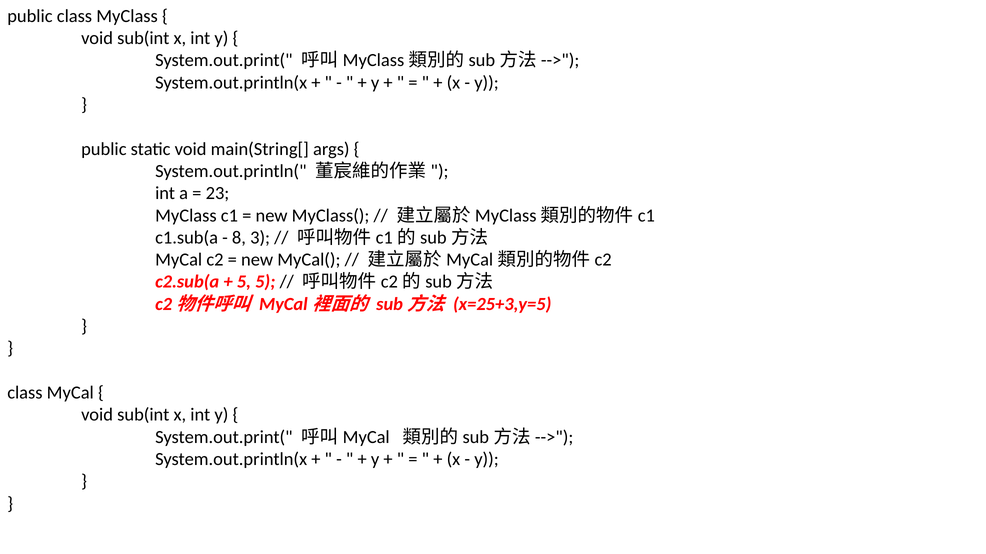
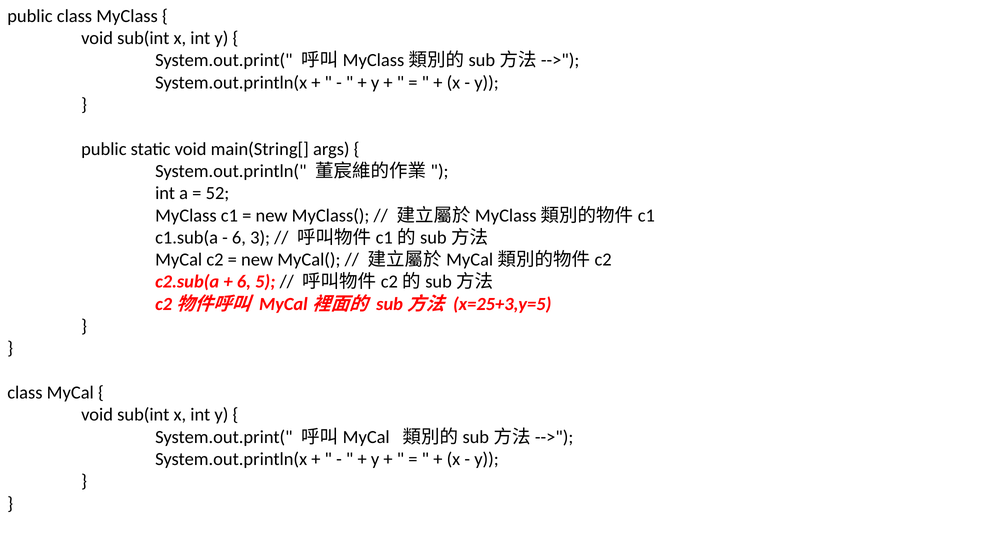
23: 23 -> 52
8 at (239, 238): 8 -> 6
5 at (244, 282): 5 -> 6
